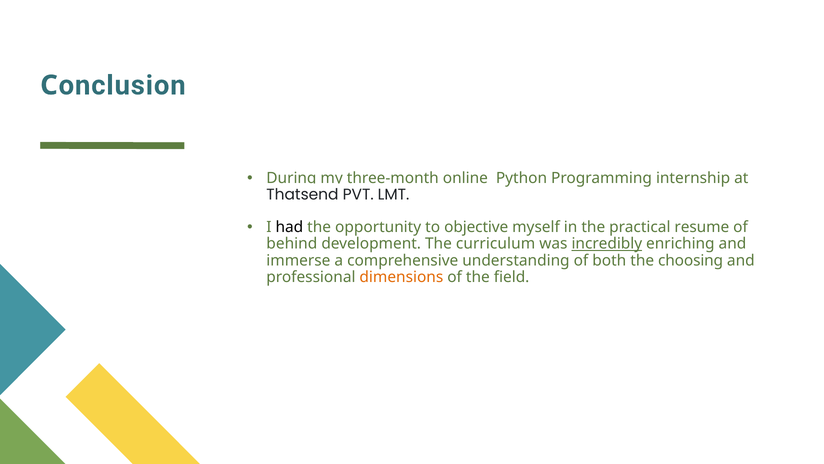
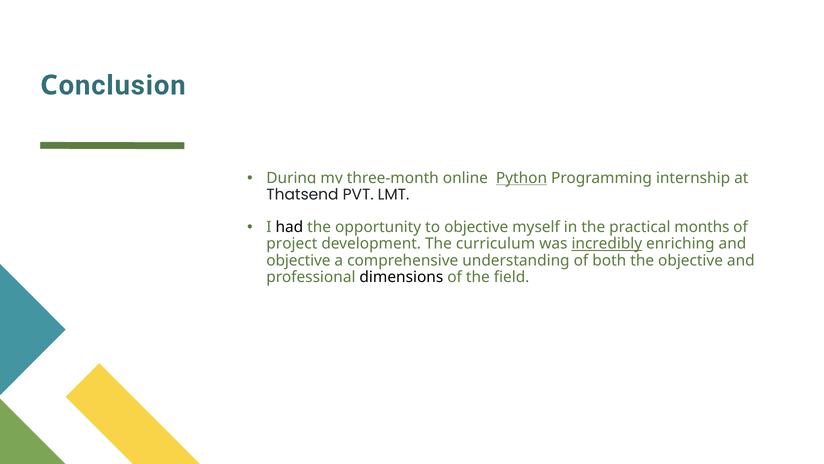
Python underline: none -> present
resume: resume -> months
behind: behind -> project
immerse at (298, 260): immerse -> objective
the choosing: choosing -> objective
dimensions colour: orange -> black
